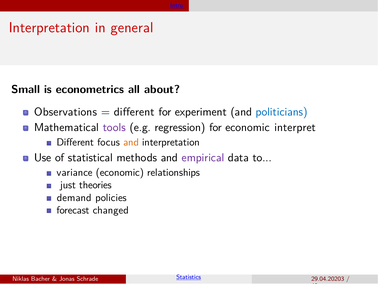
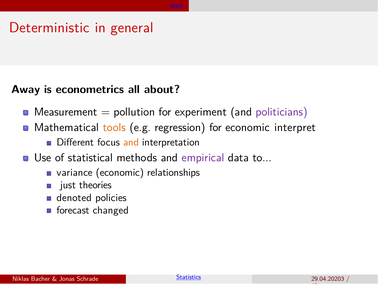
Interpretation at (49, 28): Interpretation -> Deterministic
Small: Small -> Away
Observations: Observations -> Measurement
different at (134, 112): different -> pollution
politicians colour: blue -> purple
tools colour: purple -> orange
demand: demand -> denoted
